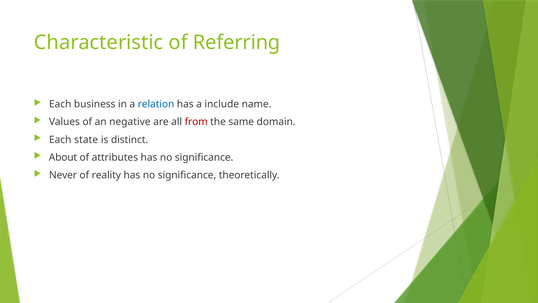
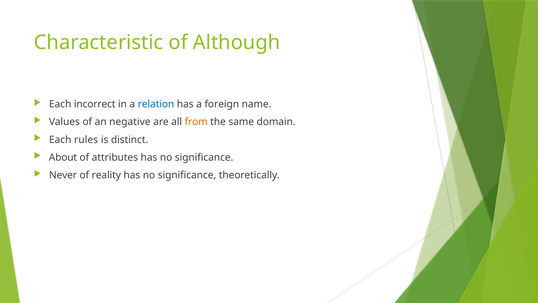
Referring: Referring -> Although
business: business -> incorrect
include: include -> foreign
from colour: red -> orange
state: state -> rules
